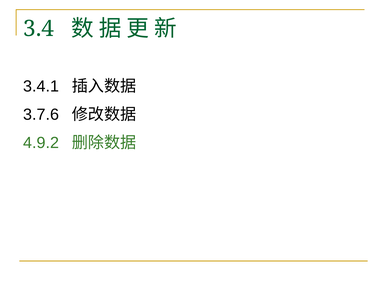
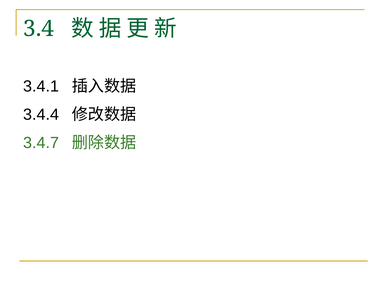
3.7.6: 3.7.6 -> 3.4.4
4.9.2: 4.9.2 -> 3.4.7
